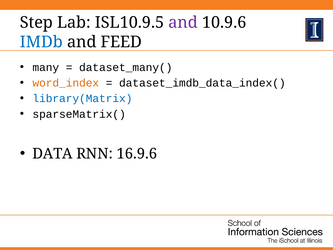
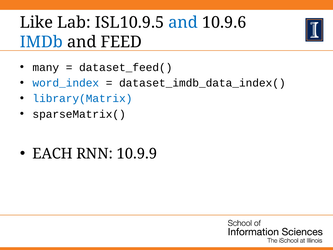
Step: Step -> Like
and at (183, 23) colour: purple -> blue
dataset_many(: dataset_many( -> dataset_feed(
word_index colour: orange -> blue
DATA: DATA -> EACH
16.9.6: 16.9.6 -> 10.9.9
